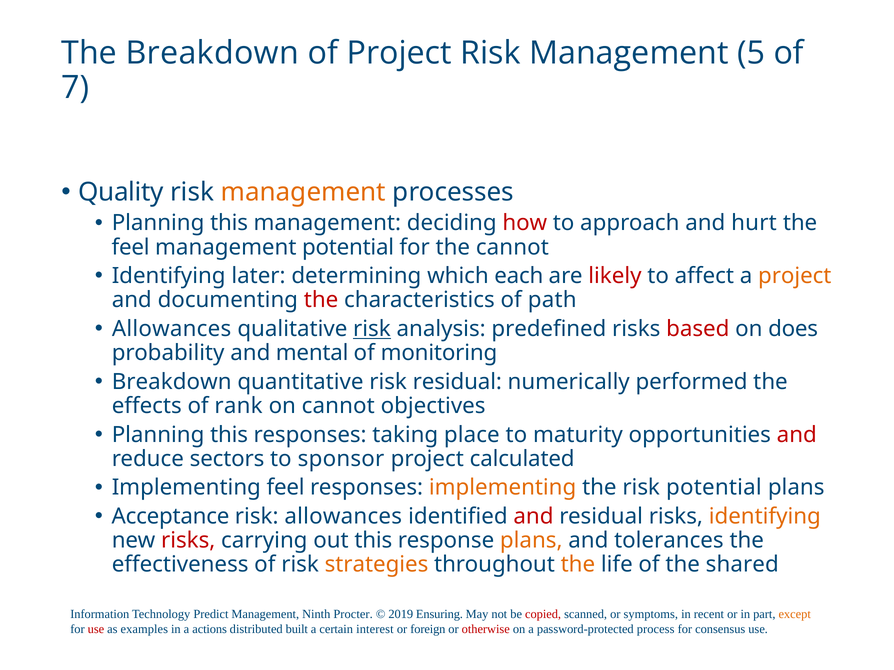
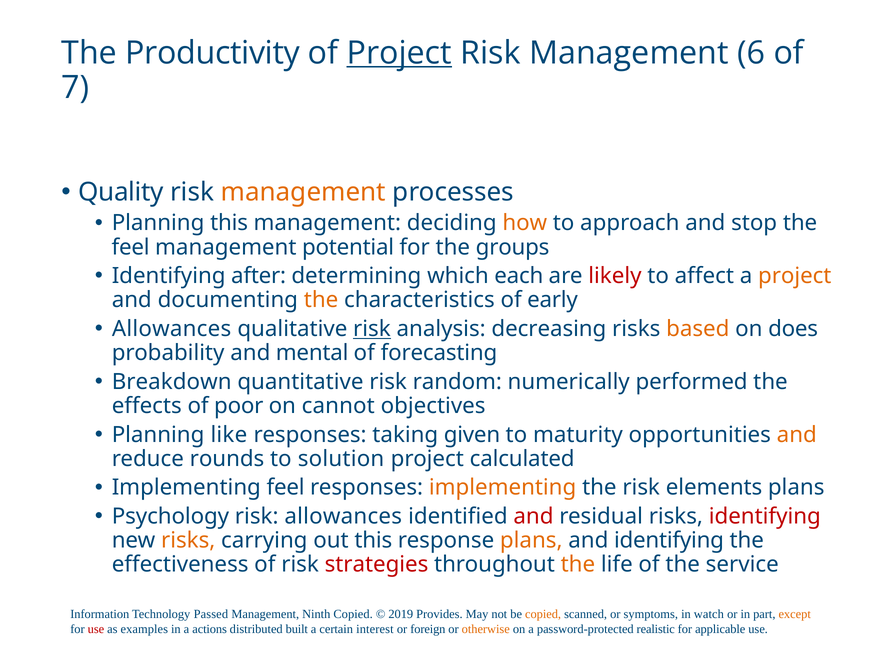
The Breakdown: Breakdown -> Productivity
Project at (399, 53) underline: none -> present
5: 5 -> 6
how colour: red -> orange
hurt: hurt -> stop
the cannot: cannot -> groups
later: later -> after
the at (321, 300) colour: red -> orange
path: path -> early
predefined: predefined -> decreasing
based colour: red -> orange
monitoring: monitoring -> forecasting
risk residual: residual -> random
rank: rank -> poor
this at (229, 435): this -> like
place: place -> given
and at (797, 435) colour: red -> orange
sectors: sectors -> rounds
sponsor: sponsor -> solution
risk potential: potential -> elements
Acceptance: Acceptance -> Psychology
identifying at (765, 517) colour: orange -> red
risks at (188, 541) colour: red -> orange
and tolerances: tolerances -> identifying
strategies colour: orange -> red
shared: shared -> service
Predict: Predict -> Passed
Ninth Procter: Procter -> Copied
Ensuring: Ensuring -> Provides
copied at (543, 615) colour: red -> orange
recent: recent -> watch
otherwise colour: red -> orange
process: process -> realistic
consensus: consensus -> applicable
